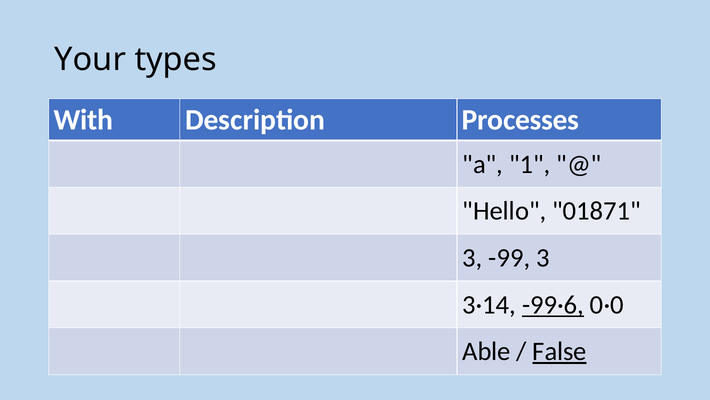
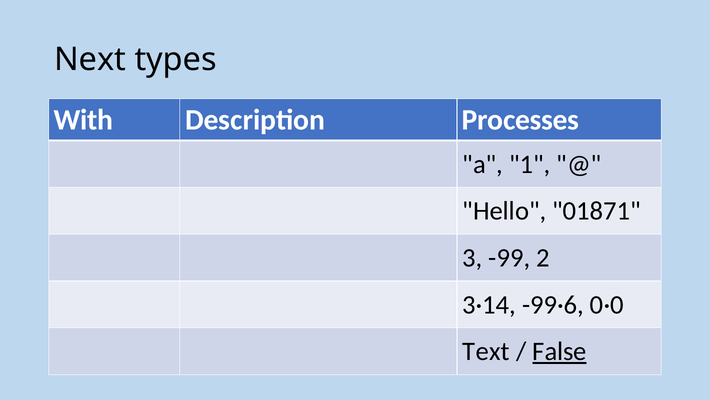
Your: Your -> Next
-99 3: 3 -> 2
-99·6 underline: present -> none
Able: Able -> Text
